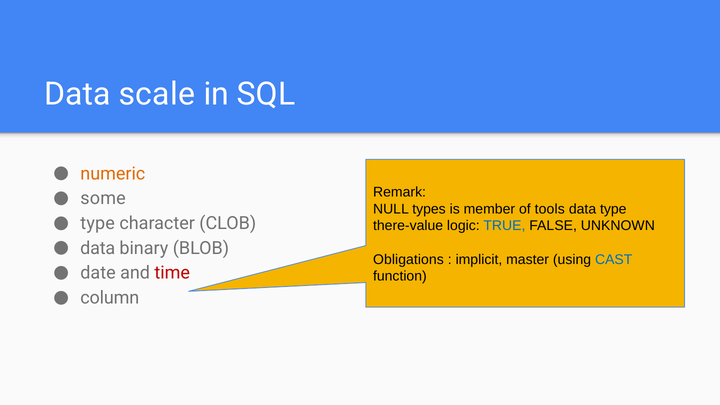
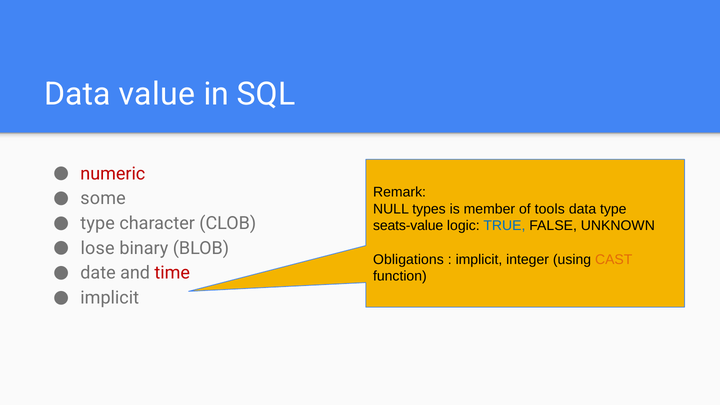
scale: scale -> value
numeric colour: orange -> red
there-value: there-value -> seats-value
data at (98, 248): data -> lose
master: master -> integer
CAST colour: blue -> orange
column at (110, 298): column -> implicit
